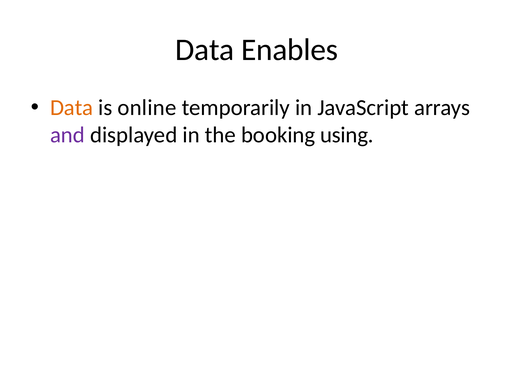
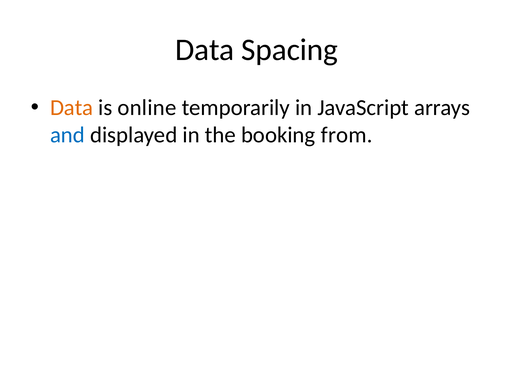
Enables: Enables -> Spacing
and colour: purple -> blue
using: using -> from
